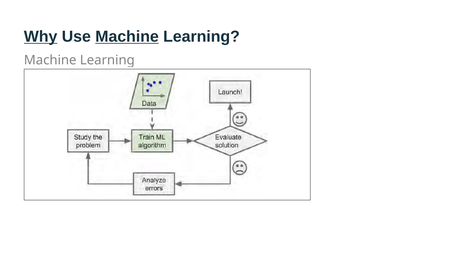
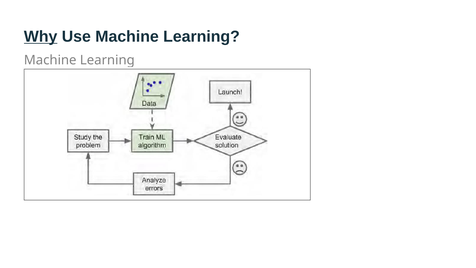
Machine at (127, 36) underline: present -> none
